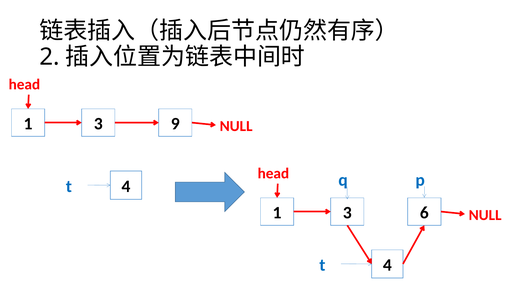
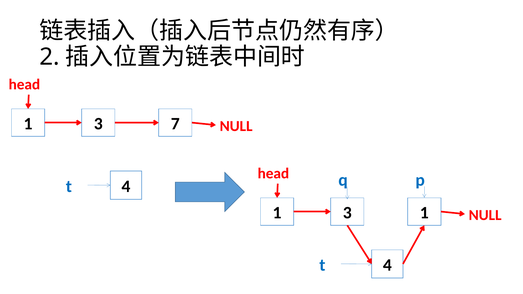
9: 9 -> 7
3 6: 6 -> 1
